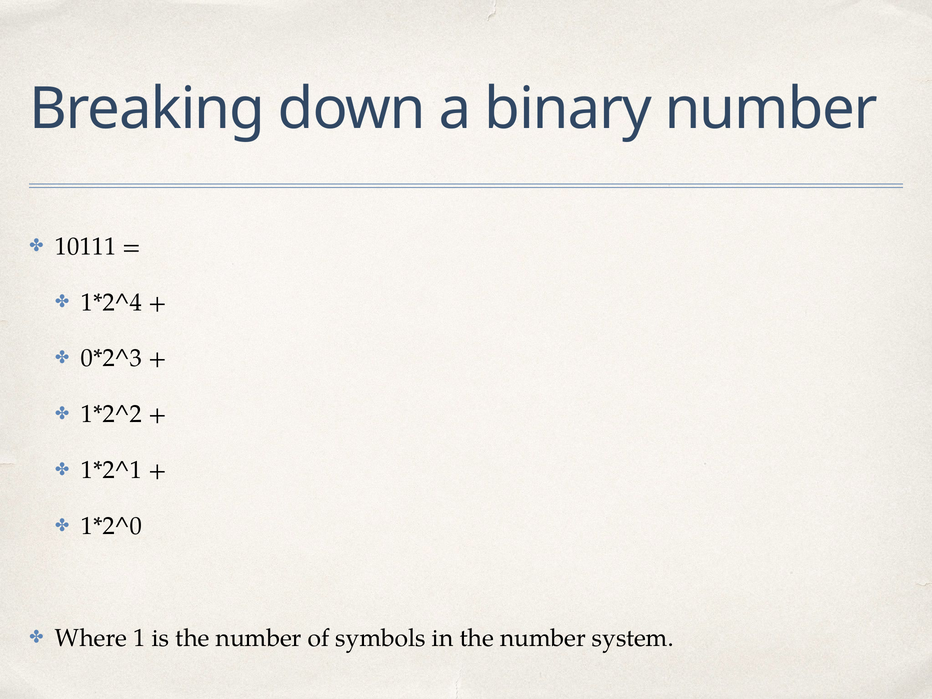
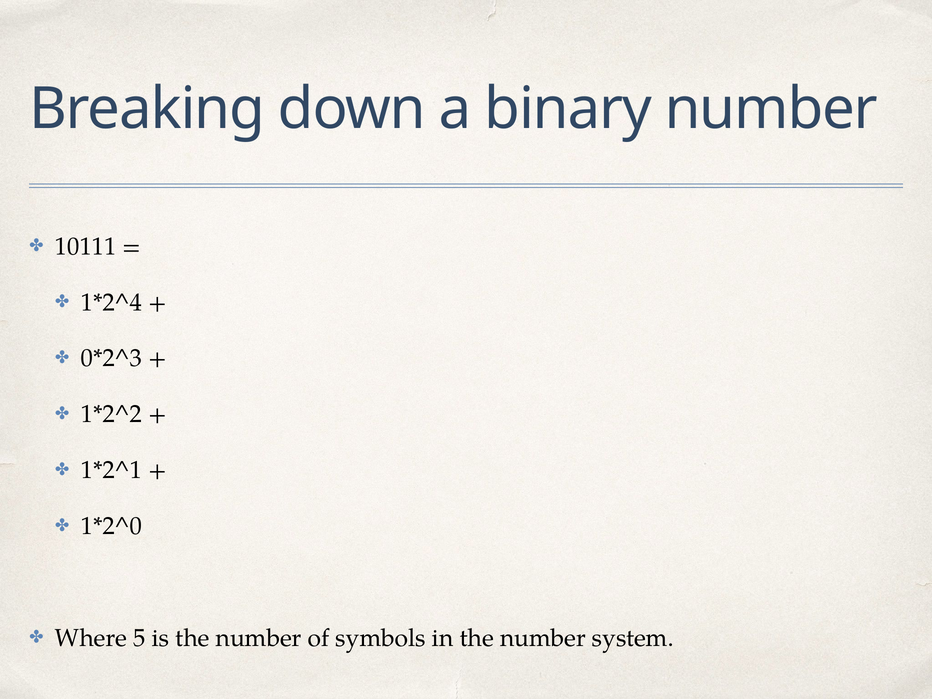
1: 1 -> 5
